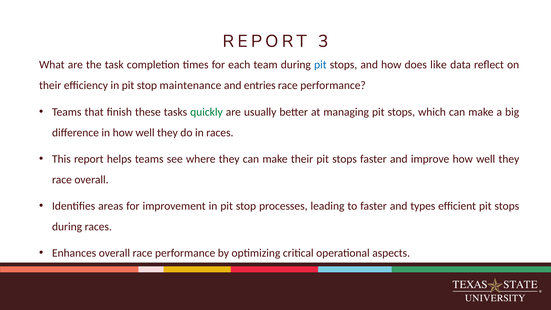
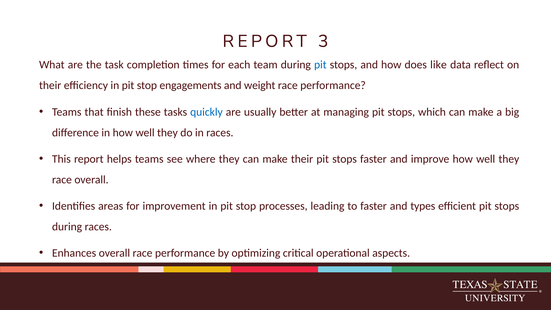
maintenance: maintenance -> engagements
entries: entries -> weight
quickly colour: green -> blue
